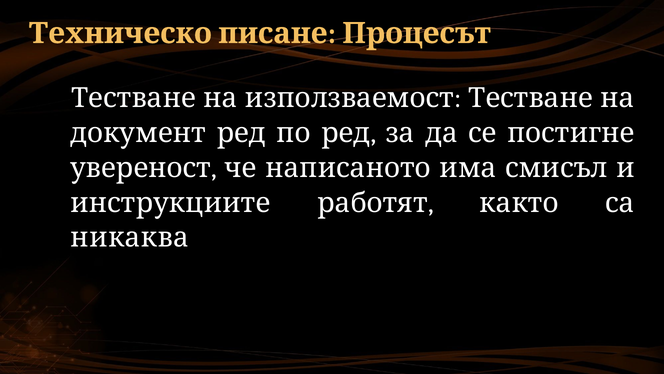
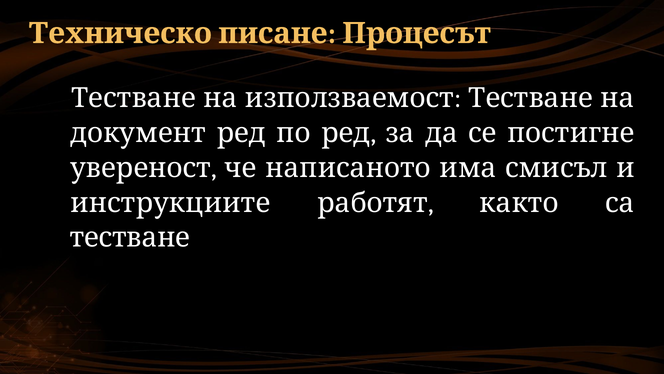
никаква at (130, 237): никаква -> тестване
